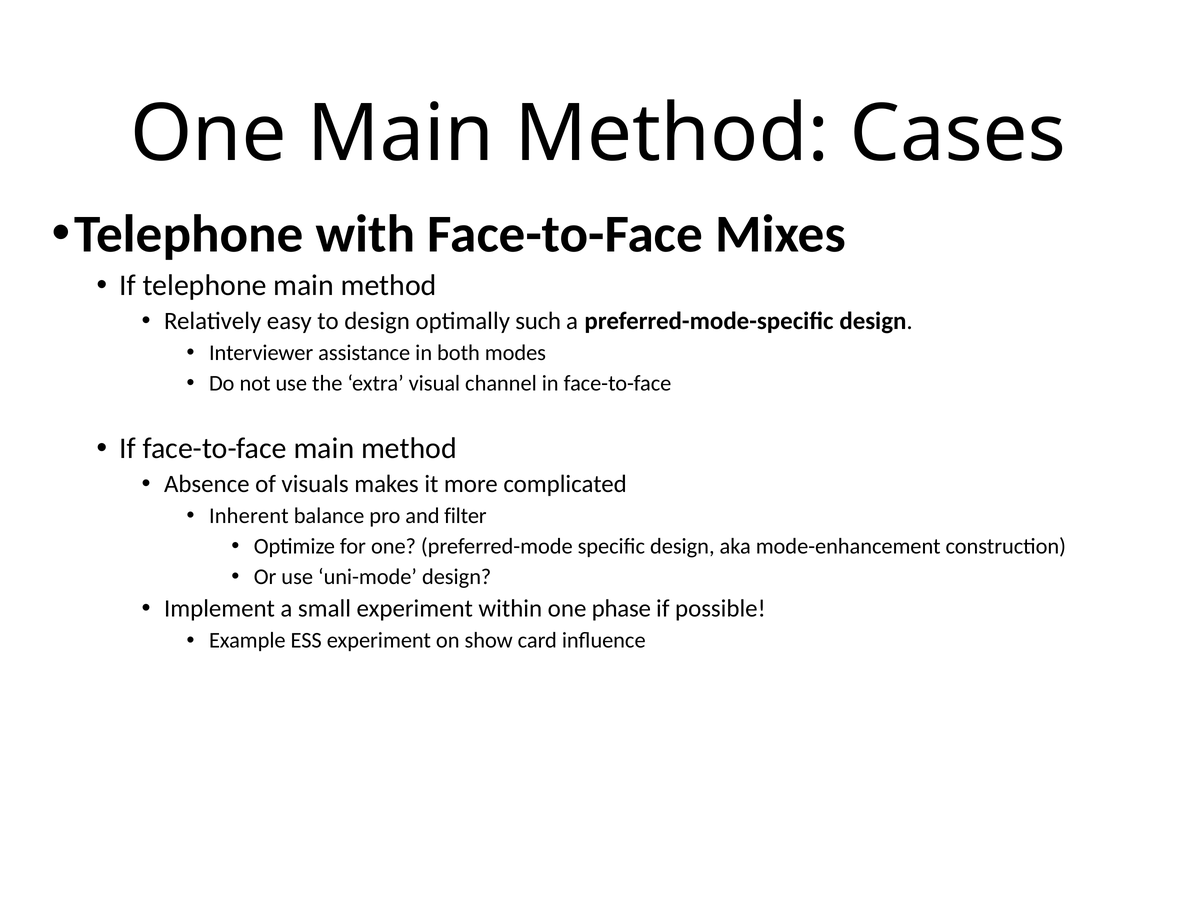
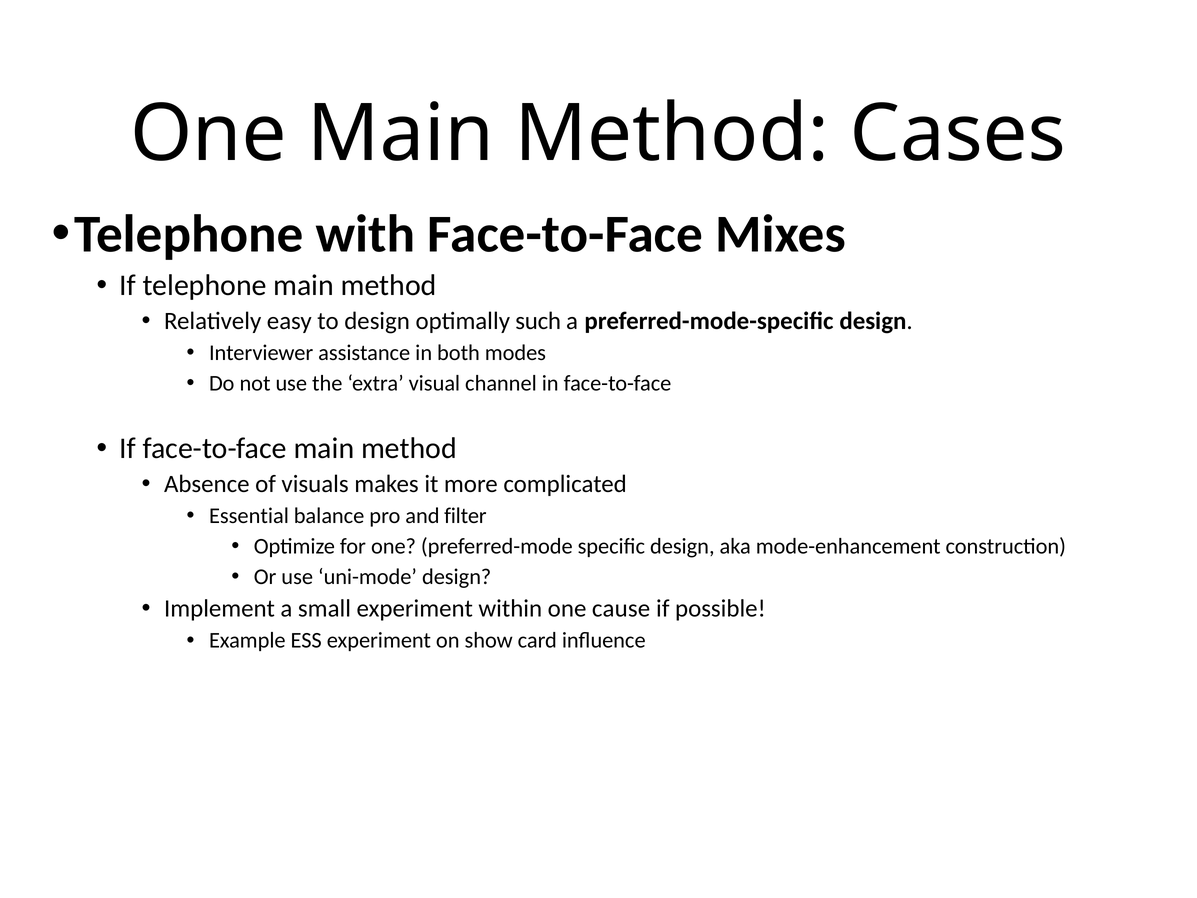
Inherent: Inherent -> Essential
phase: phase -> cause
